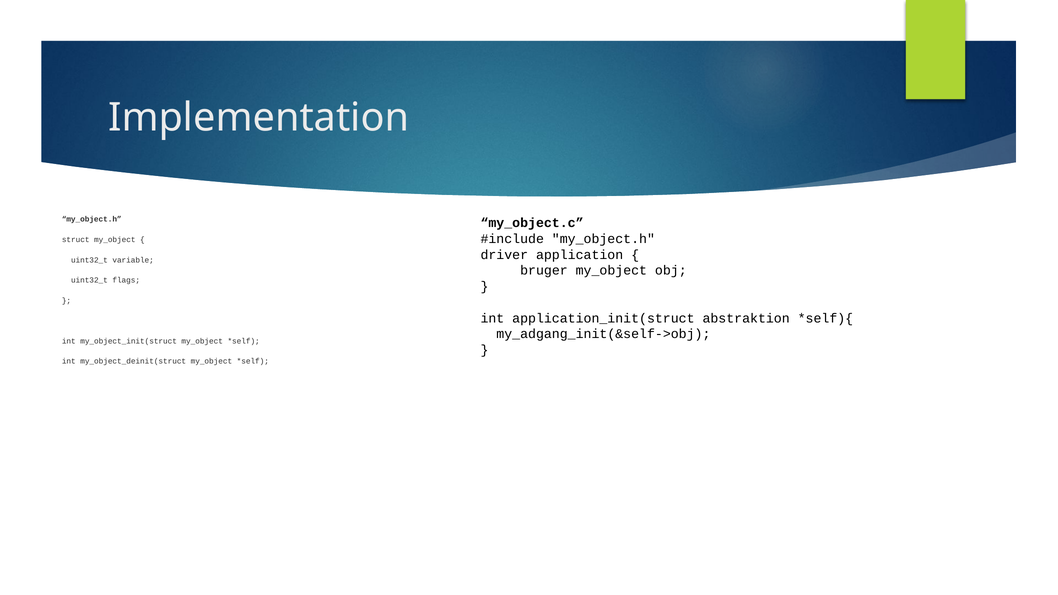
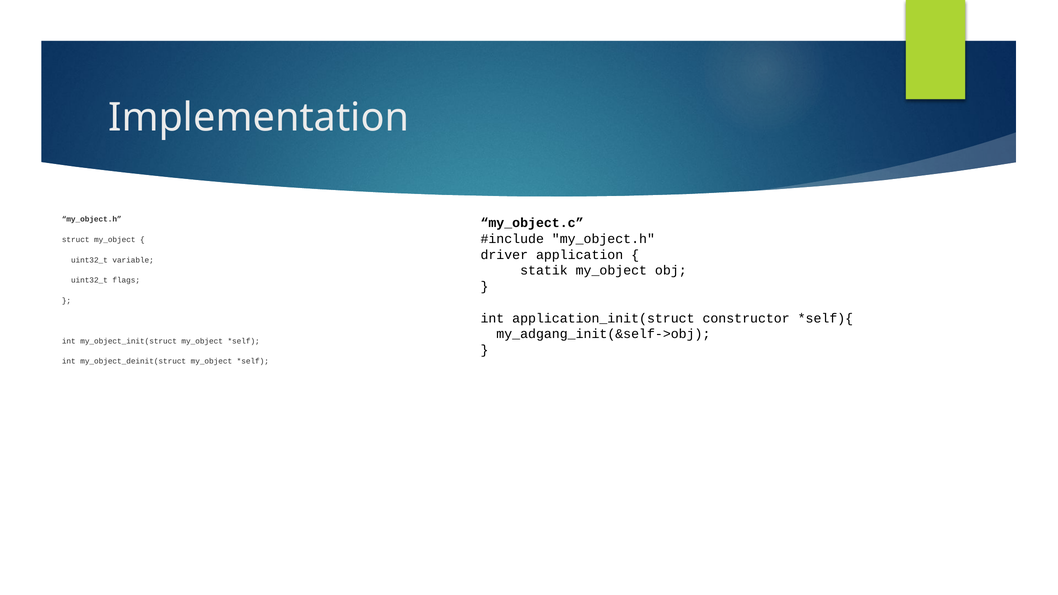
bruger: bruger -> statik
abstraktion: abstraktion -> constructor
